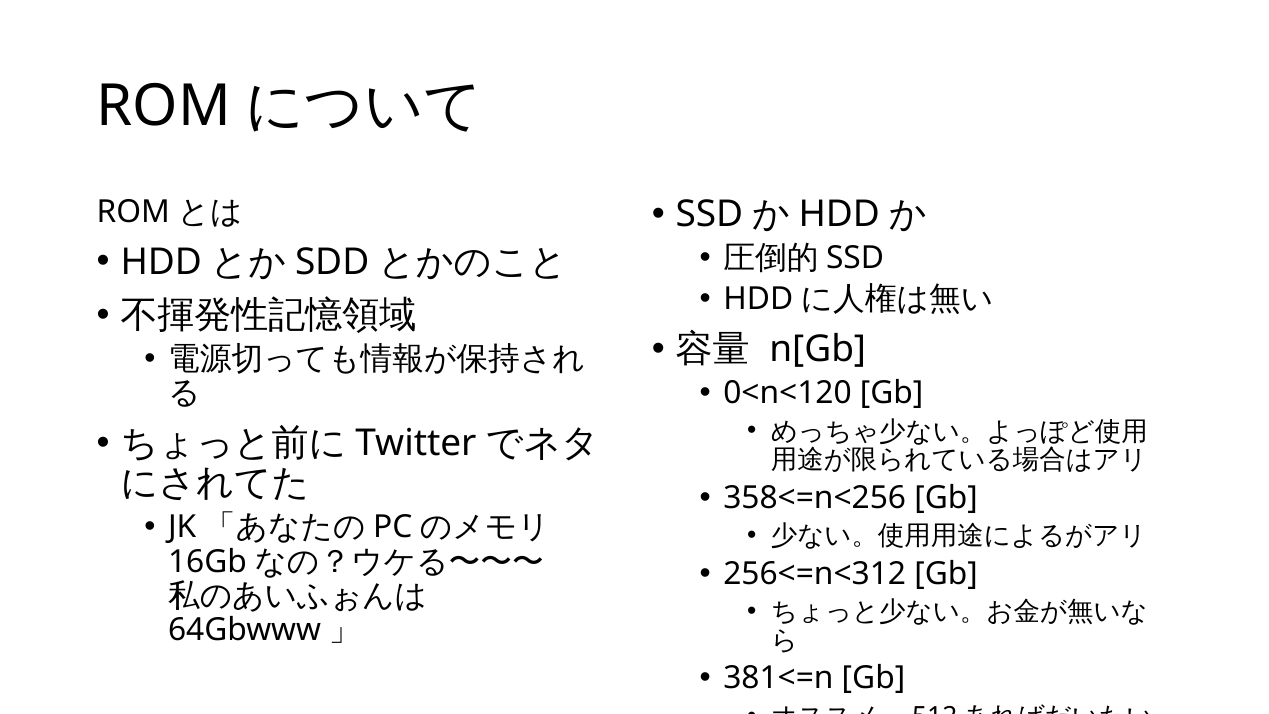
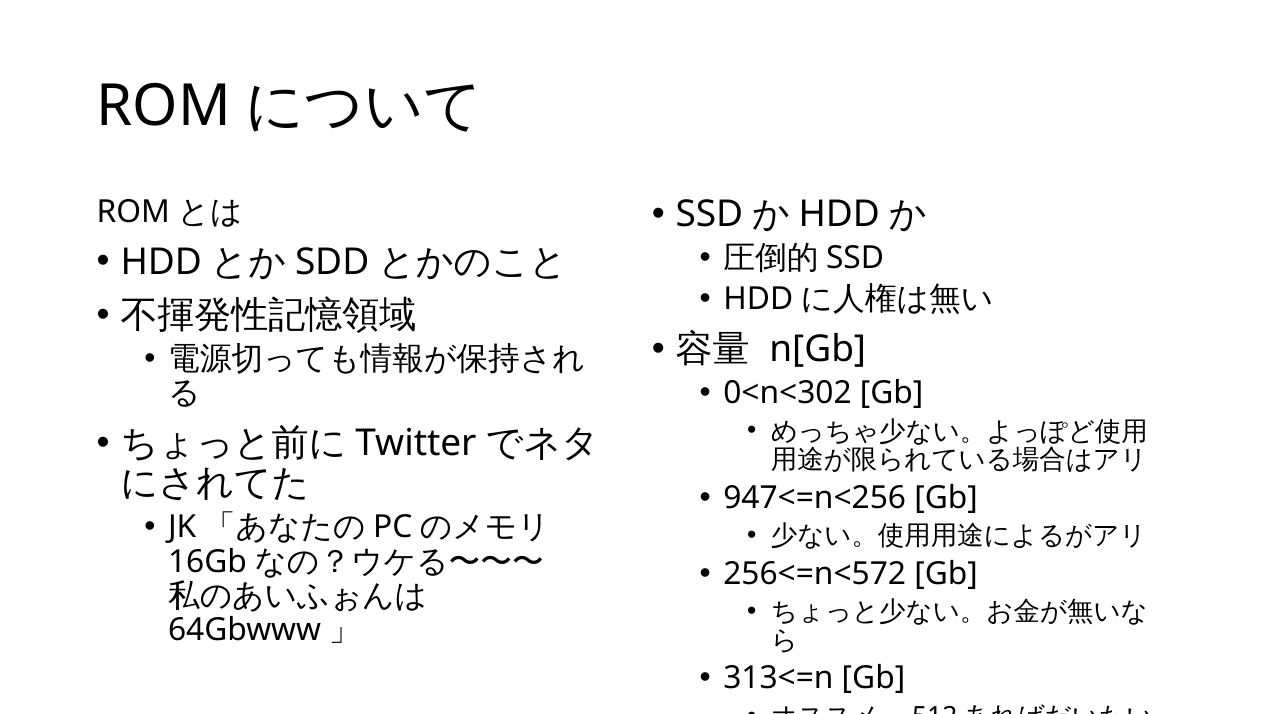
0<n<120: 0<n<120 -> 0<n<302
358<=n<256: 358<=n<256 -> 947<=n<256
256<=n<312: 256<=n<312 -> 256<=n<572
381<=n: 381<=n -> 313<=n
